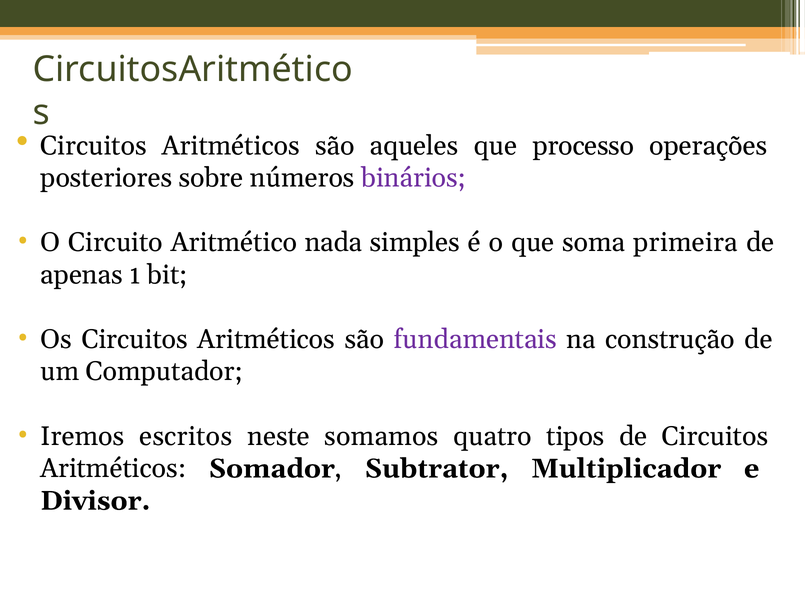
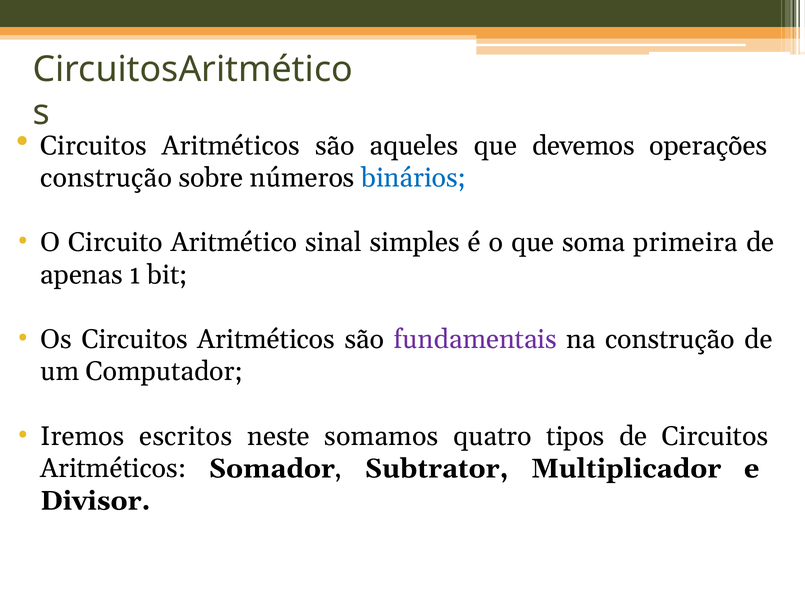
processo: processo -> devemos
posteriores at (106, 178): posteriores -> construção
binários colour: purple -> blue
nada: nada -> sinal
